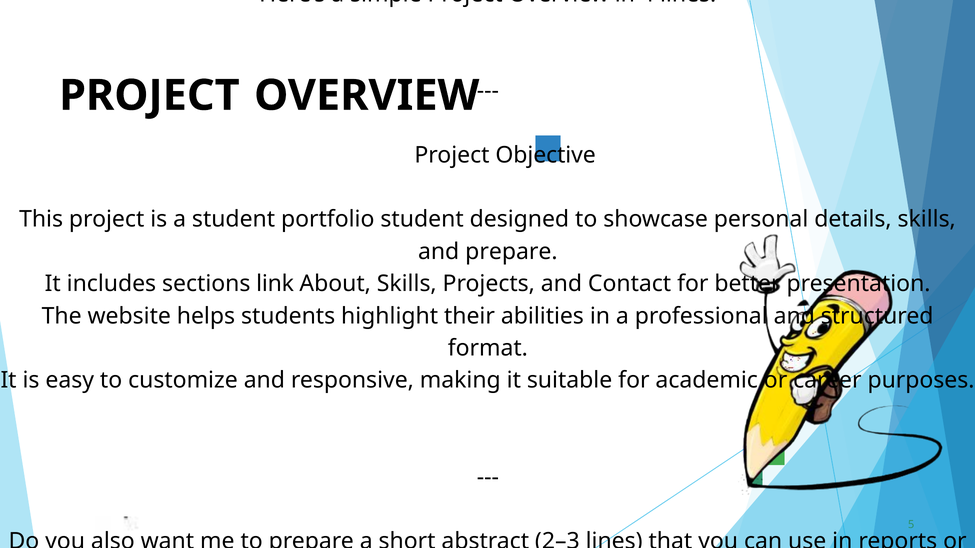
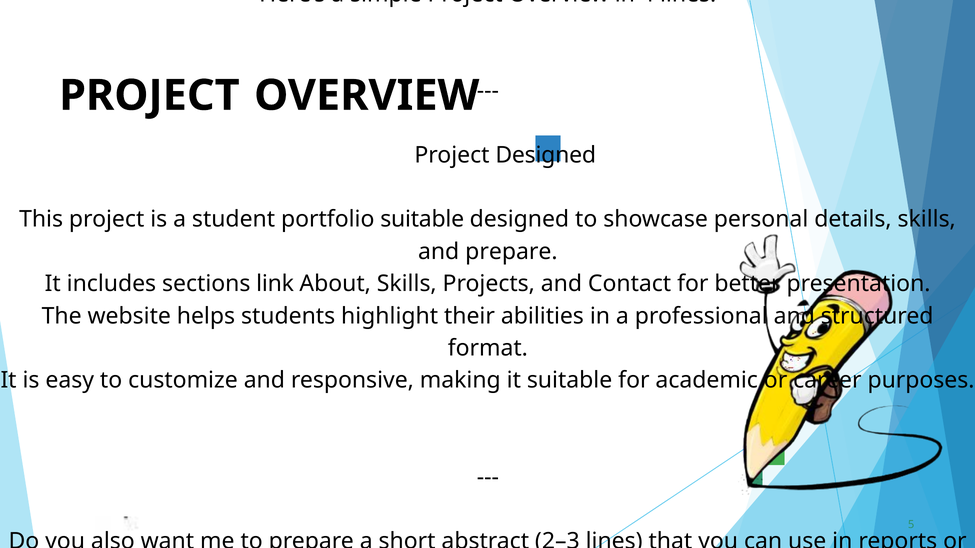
Project Objective: Objective -> Designed
portfolio student: student -> suitable
